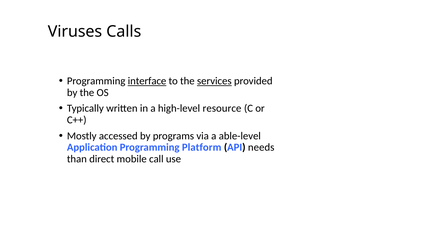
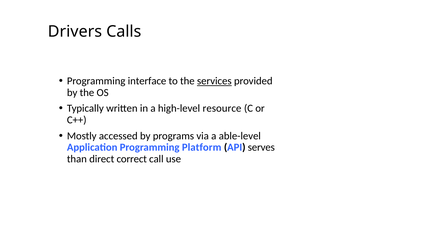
Viruses: Viruses -> Drivers
interface underline: present -> none
needs: needs -> serves
mobile: mobile -> correct
